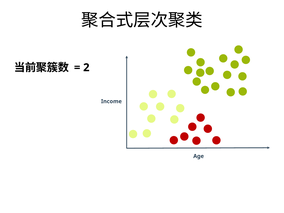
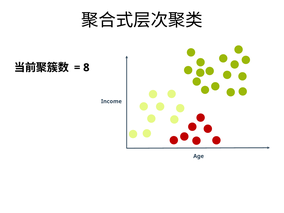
2: 2 -> 8
